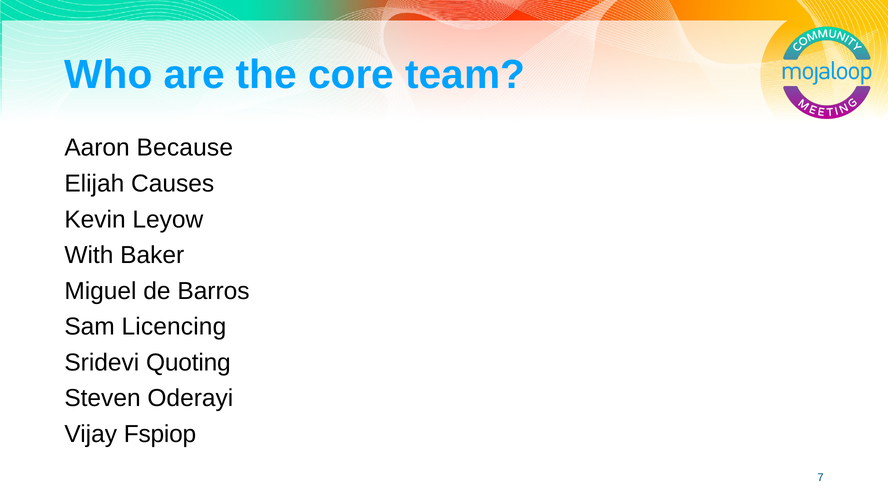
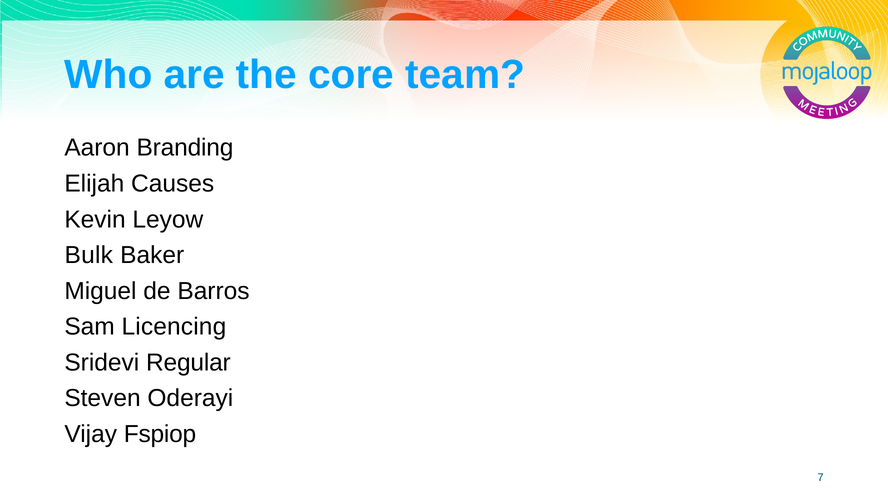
Because: Because -> Branding
With: With -> Bulk
Quoting: Quoting -> Regular
